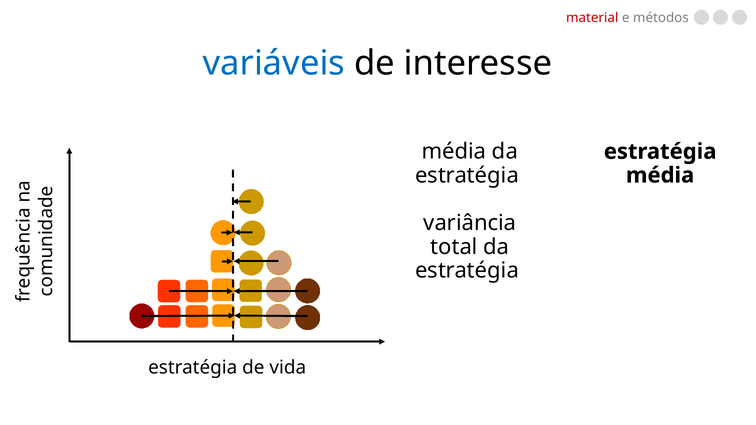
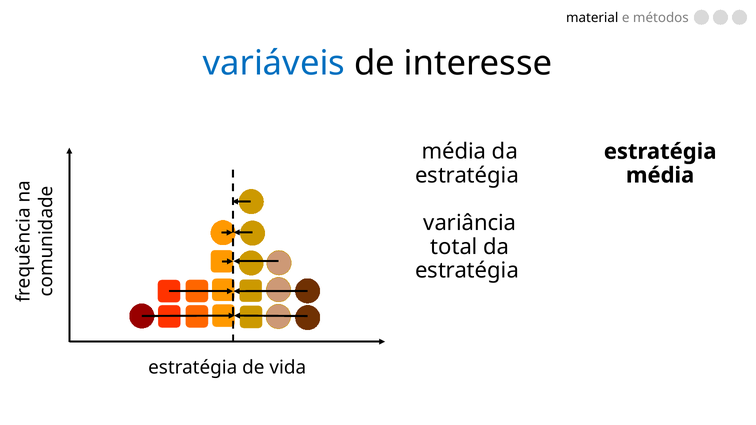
material colour: red -> black
